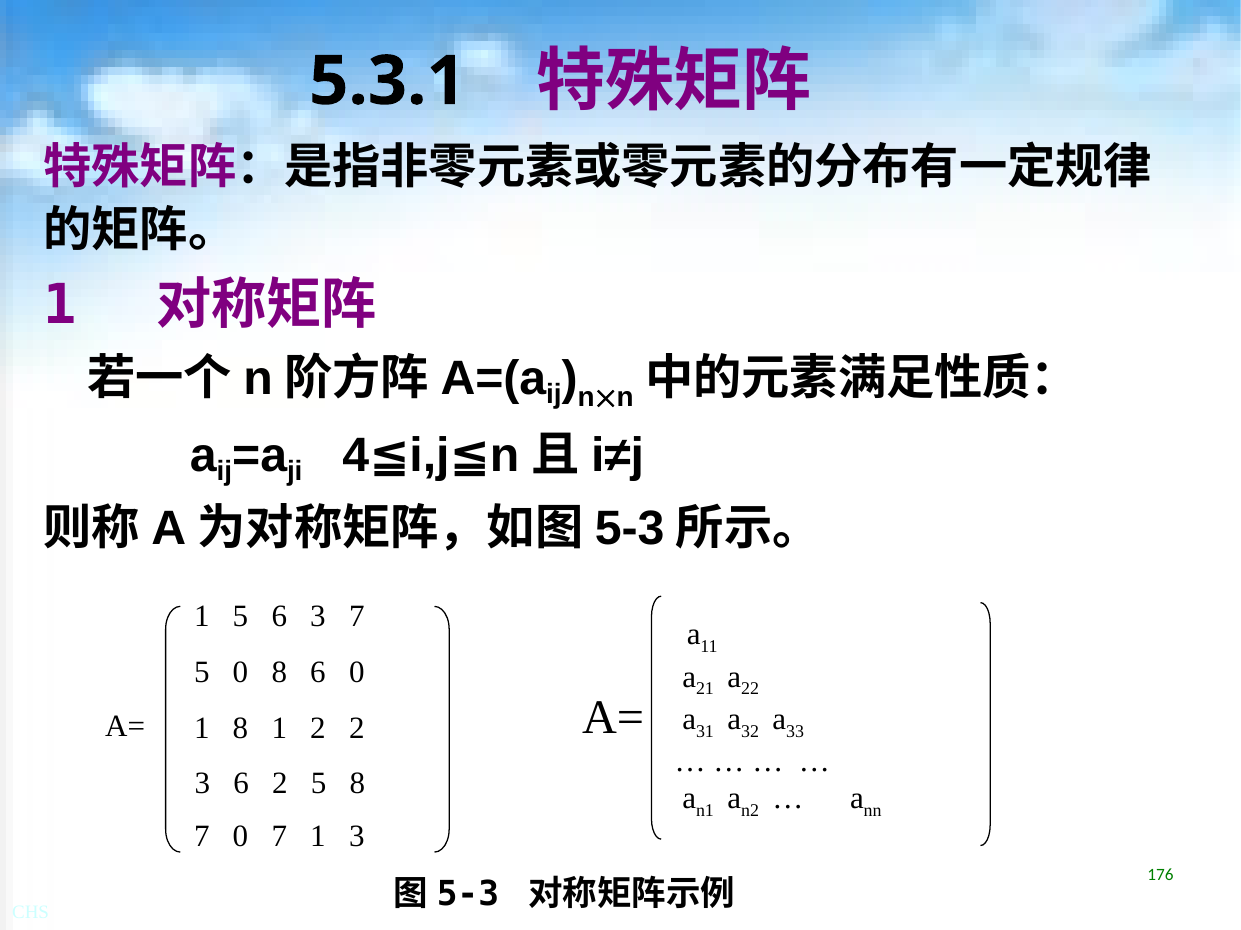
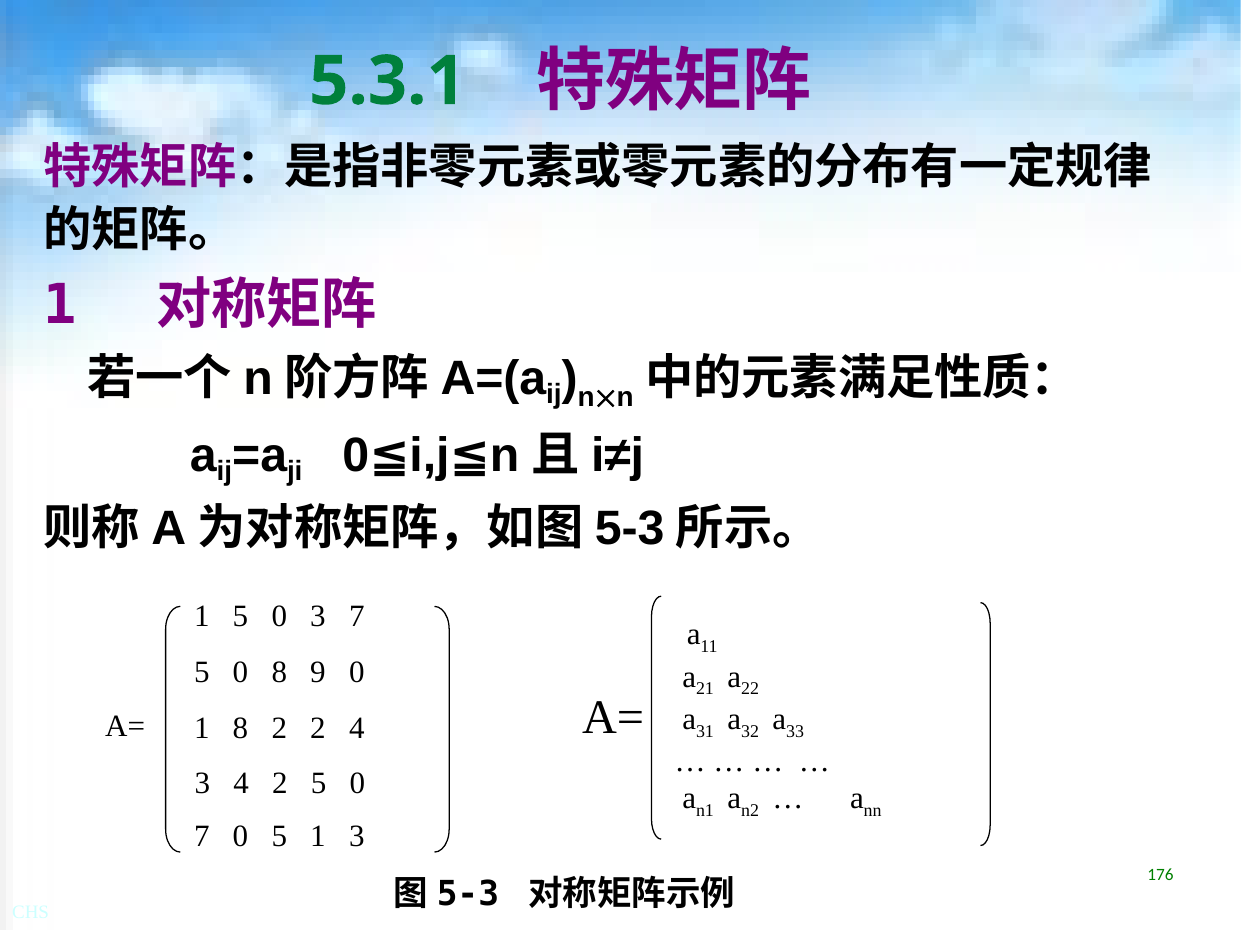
5.3.1 colour: black -> green
4 at (356, 456): 4 -> 0
1 5 6: 6 -> 0
8 6: 6 -> 9
8 1: 1 -> 2
2 2: 2 -> 4
3 6: 6 -> 4
2 5 8: 8 -> 0
0 7: 7 -> 5
